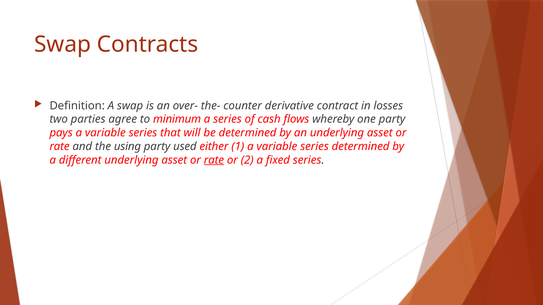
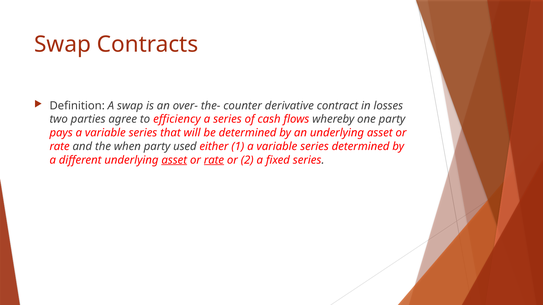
minimum: minimum -> efficiency
using: using -> when
asset at (174, 160) underline: none -> present
